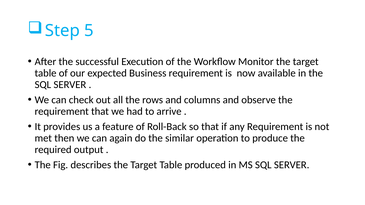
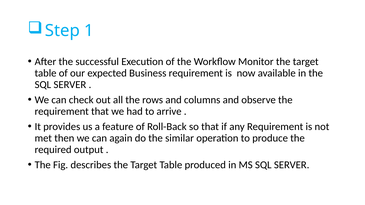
5: 5 -> 1
